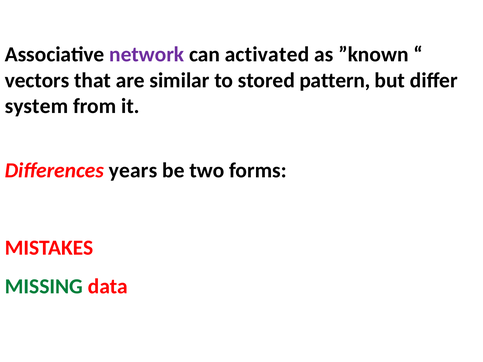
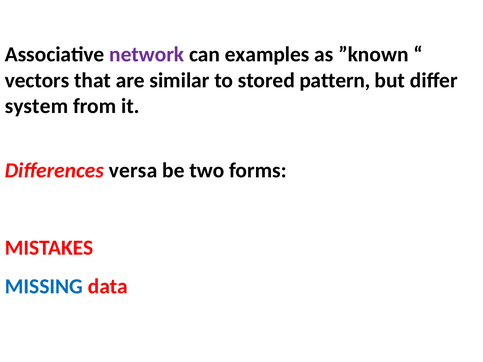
activated: activated -> examples
years: years -> versa
MISSING colour: green -> blue
